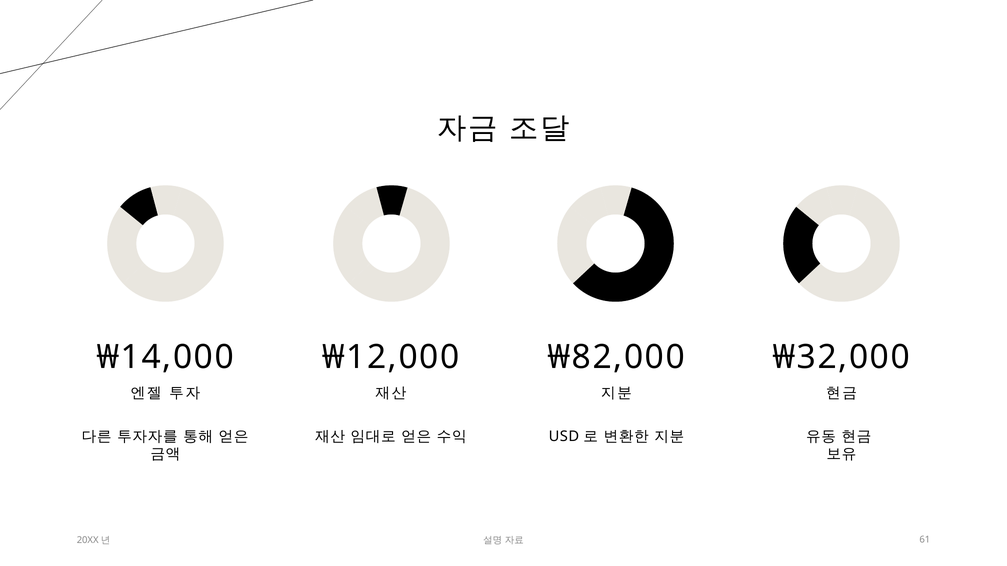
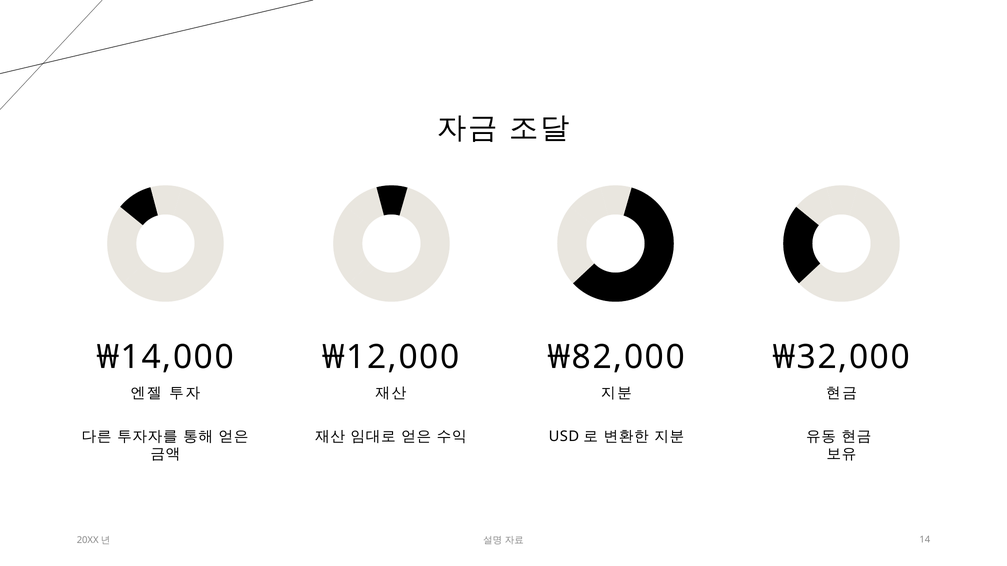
61: 61 -> 14
